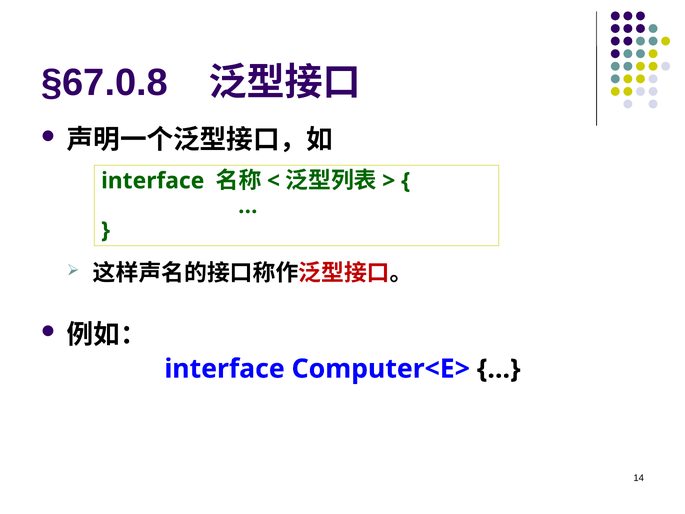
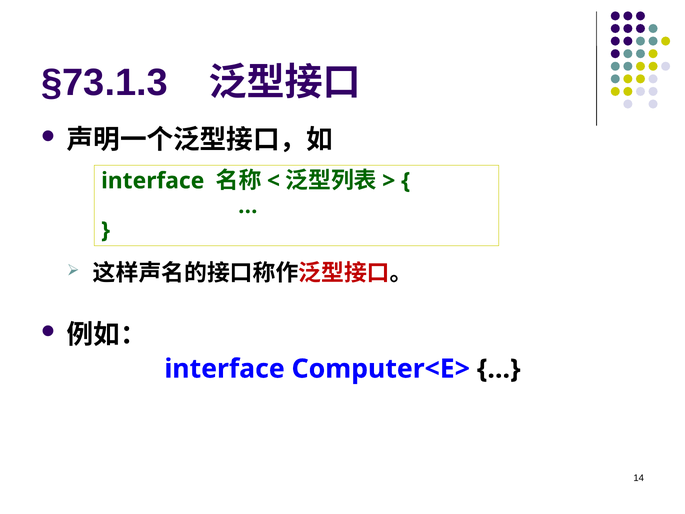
§67.0.8: §67.0.8 -> §73.1.3
